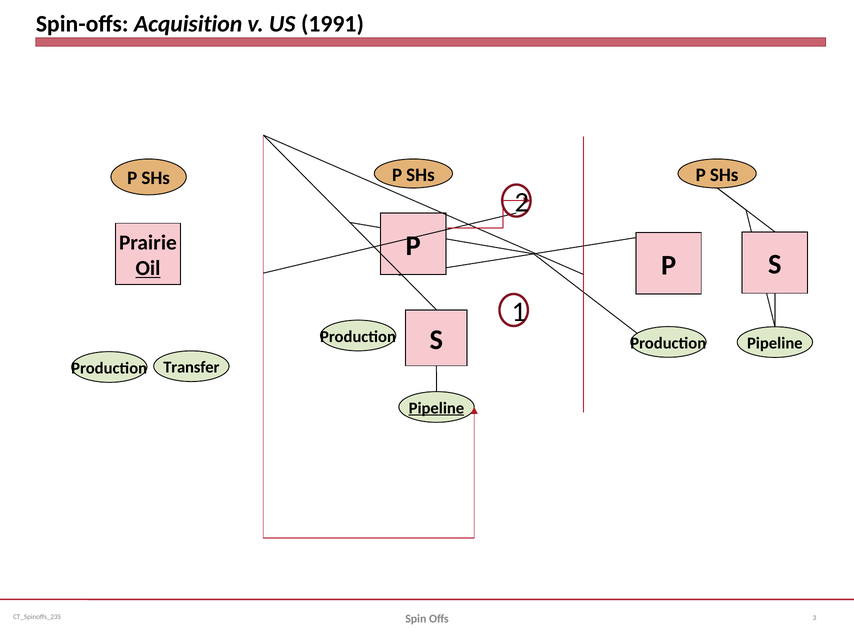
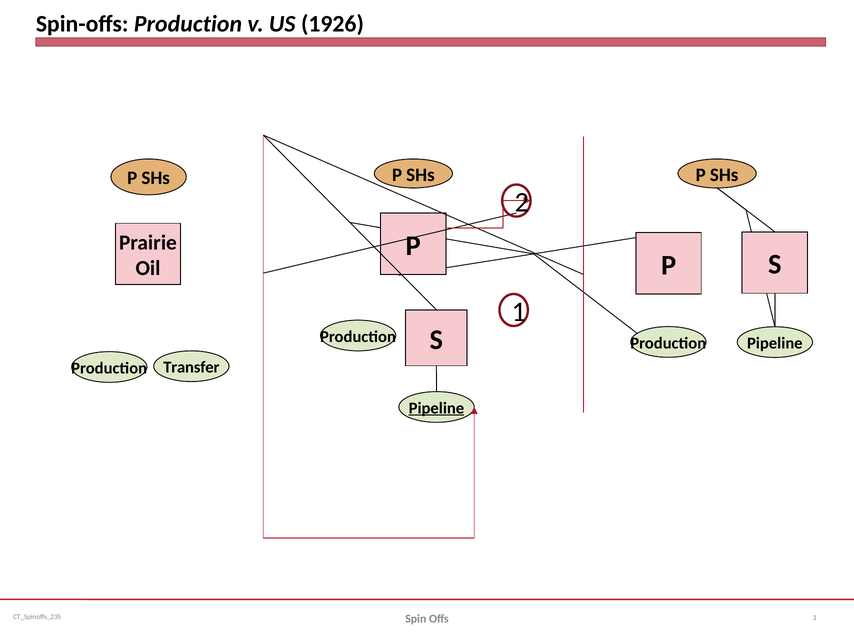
Spin-offs Acquisition: Acquisition -> Production
1991: 1991 -> 1926
Oil underline: present -> none
